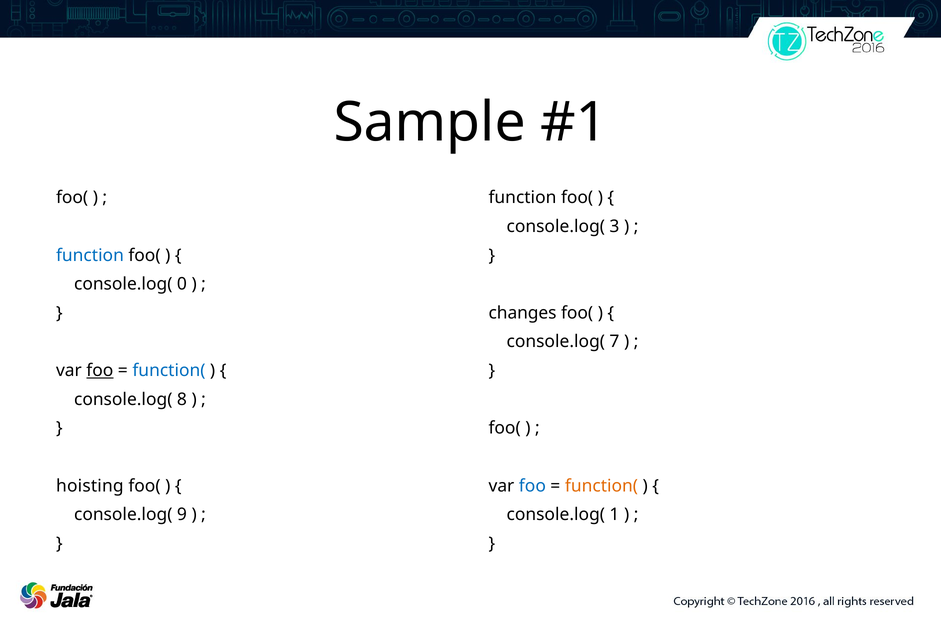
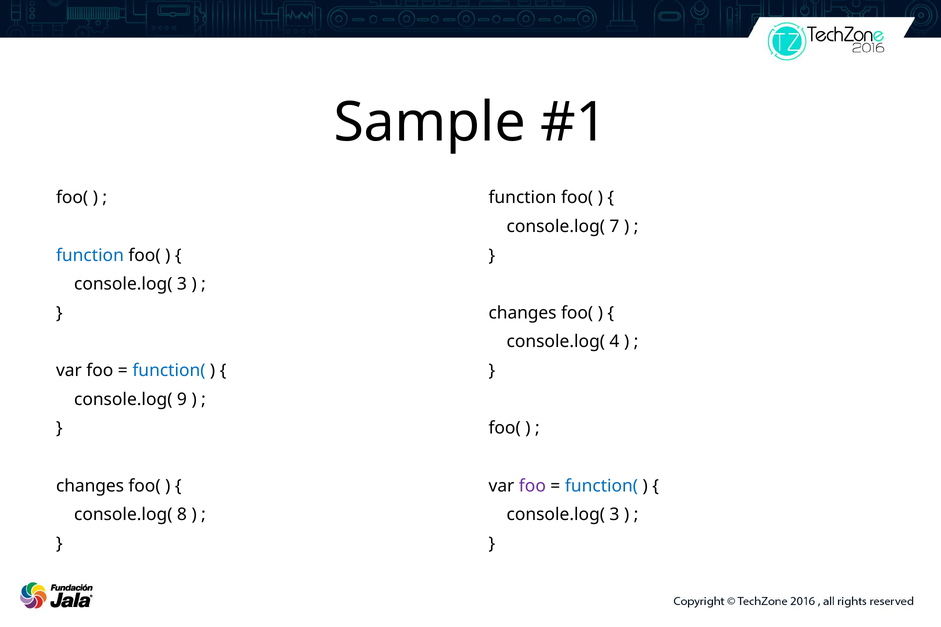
3: 3 -> 7
0 at (182, 284): 0 -> 3
7: 7 -> 4
foo at (100, 371) underline: present -> none
8: 8 -> 9
hoisting at (90, 486): hoisting -> changes
foo at (532, 486) colour: blue -> purple
function( at (602, 486) colour: orange -> blue
9: 9 -> 8
1 at (614, 515): 1 -> 3
